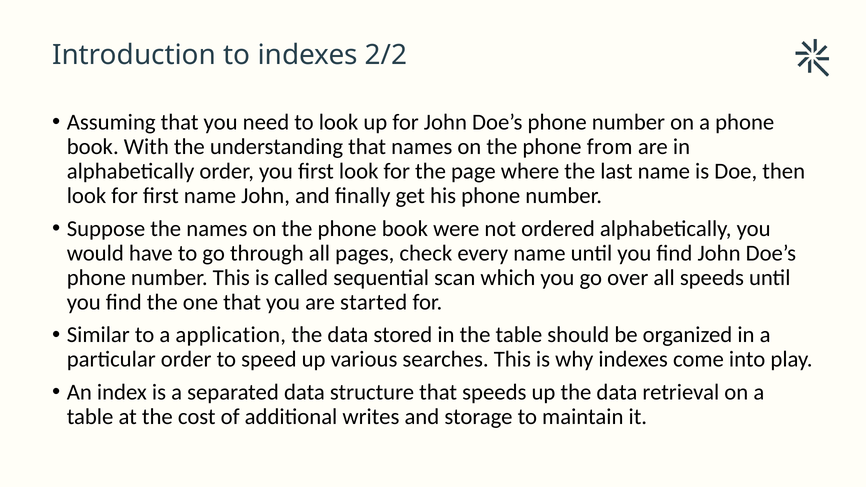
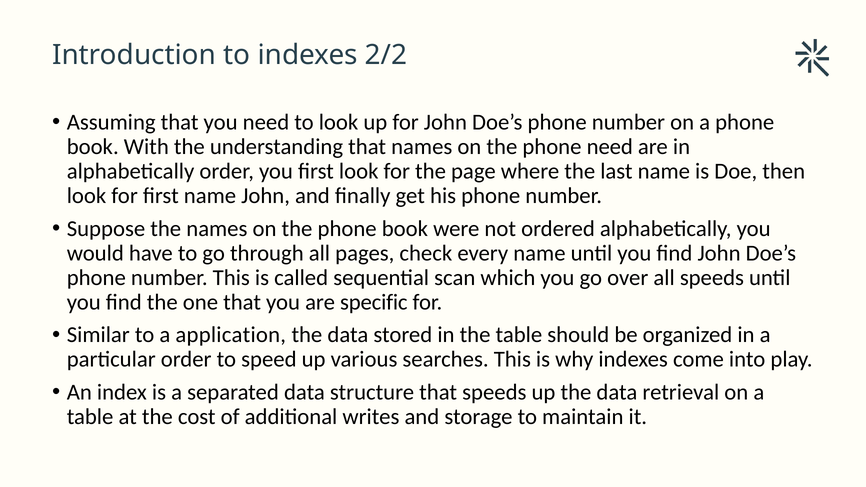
phone from: from -> need
started: started -> specific
